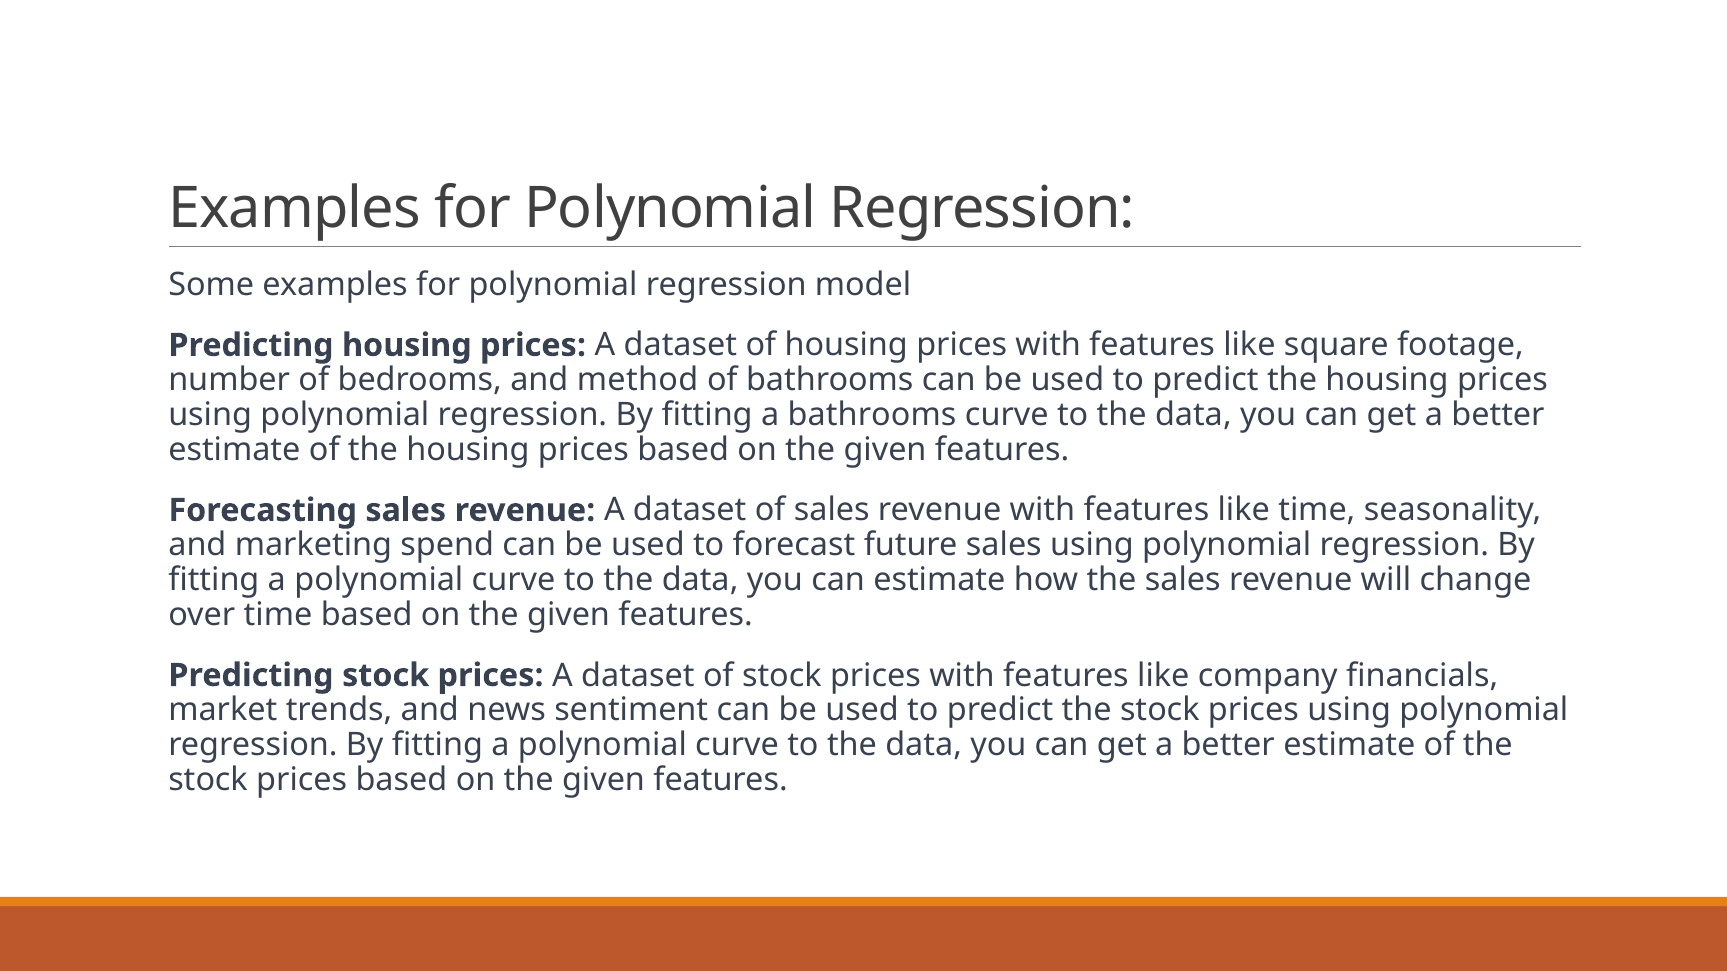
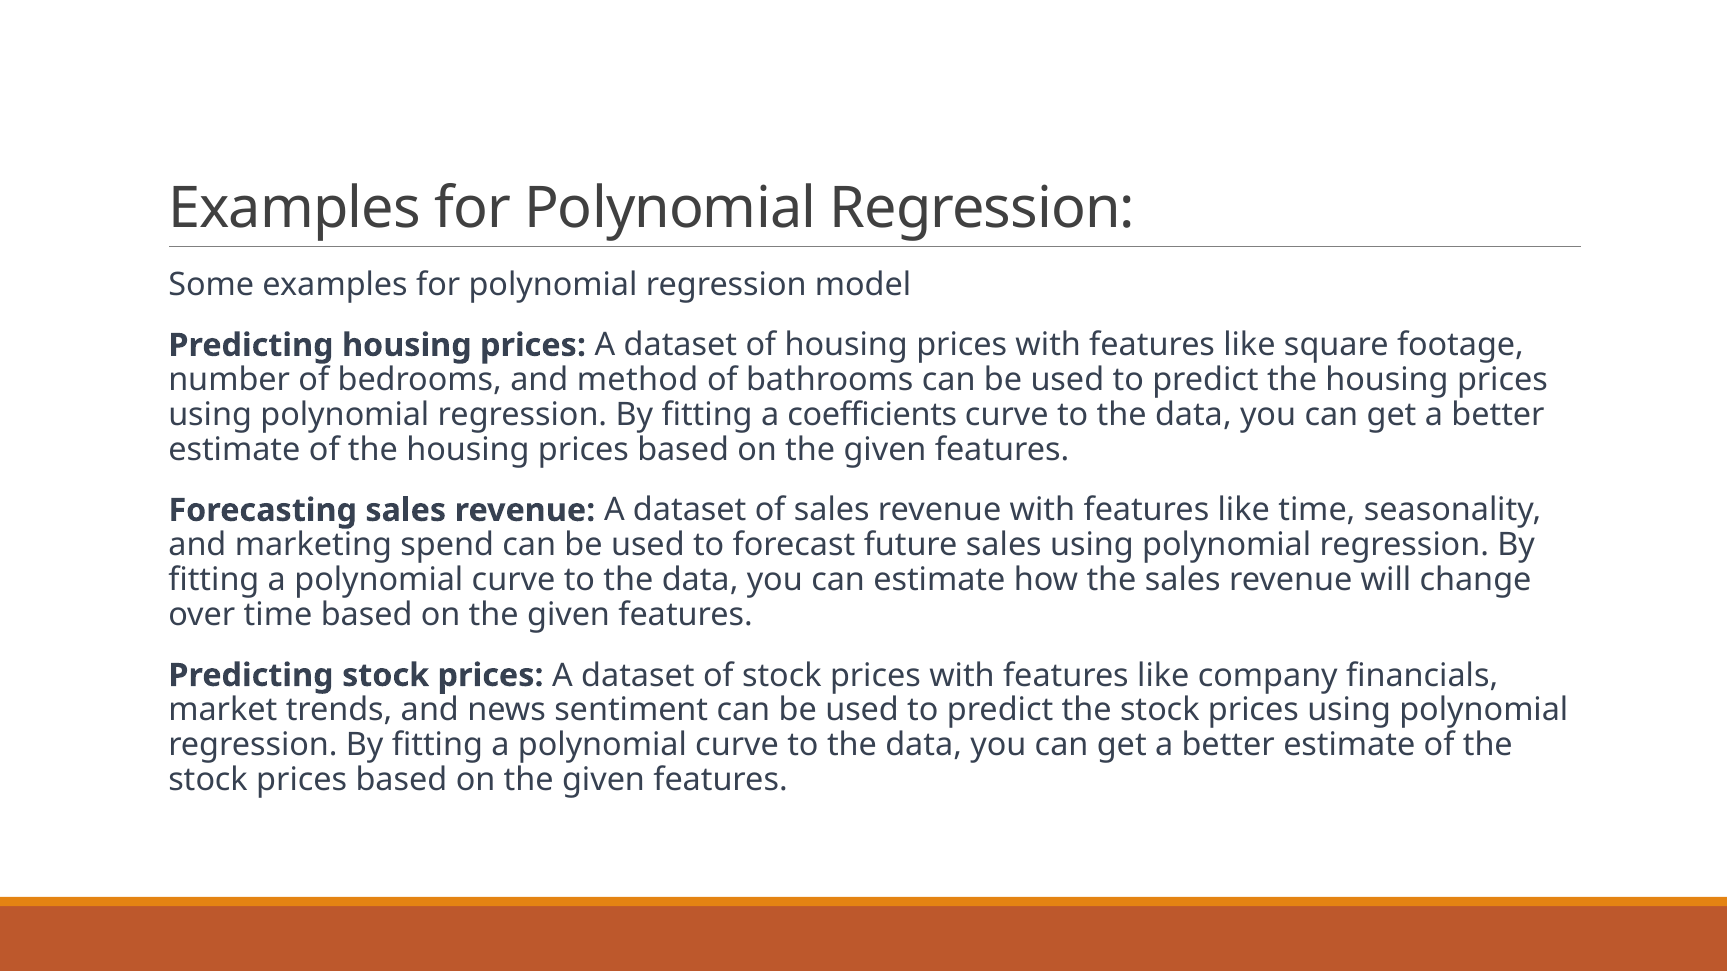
a bathrooms: bathrooms -> coefficients
